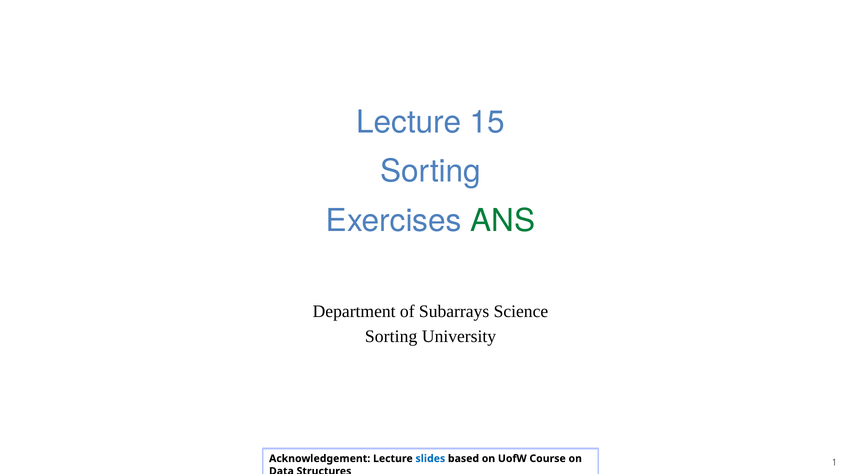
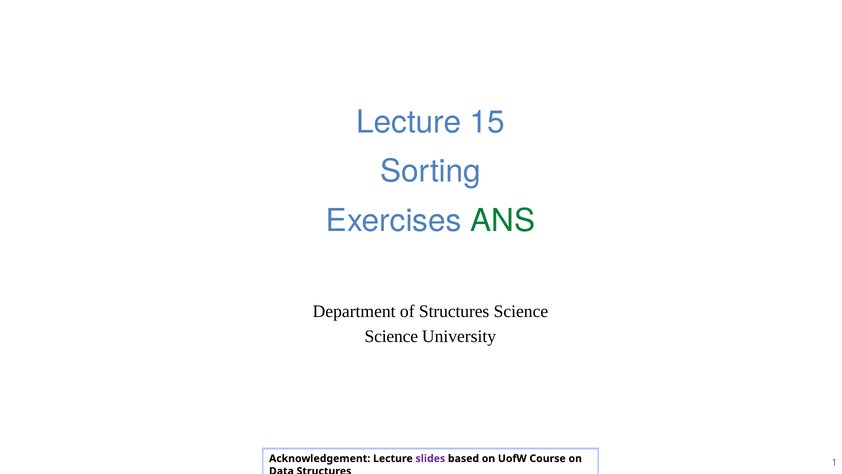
of Subarrays: Subarrays -> Structures
Sorting at (391, 336): Sorting -> Science
slides colour: blue -> purple
